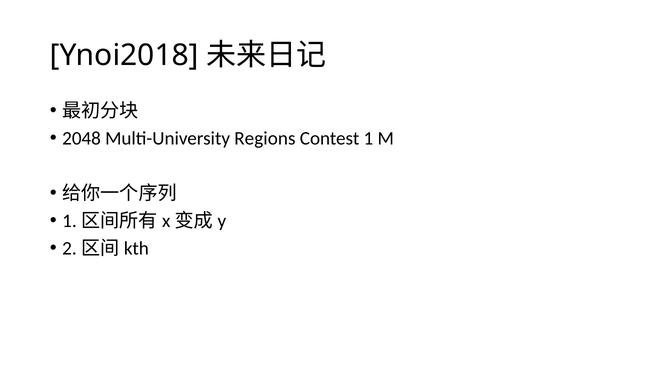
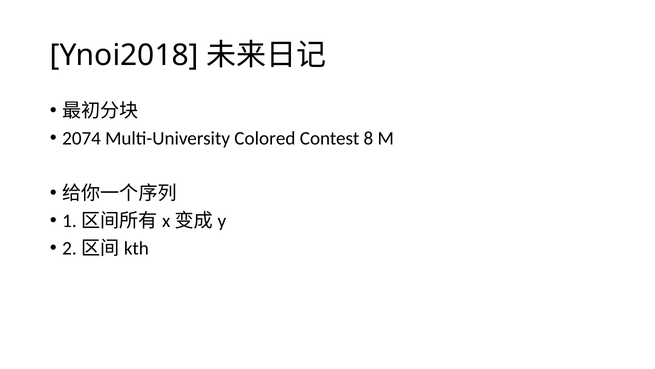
2048: 2048 -> 2074
Regions: Regions -> Colored
1: 1 -> 8
